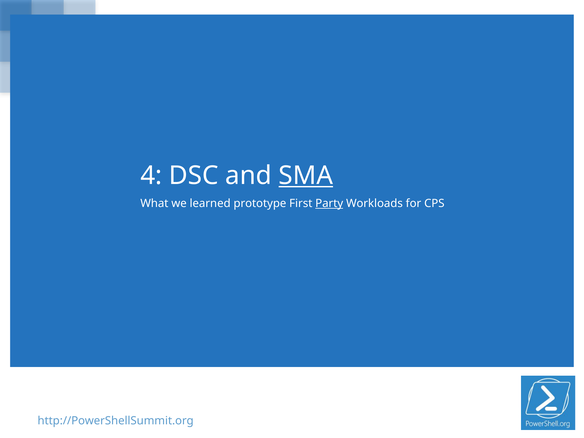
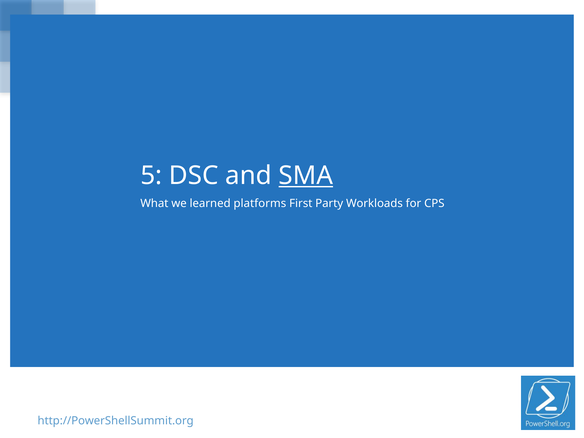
4: 4 -> 5
prototype: prototype -> platforms
Party underline: present -> none
